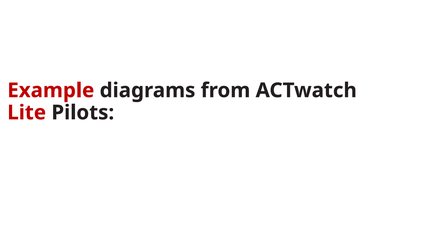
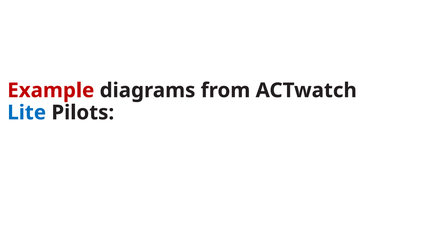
Lite colour: red -> blue
